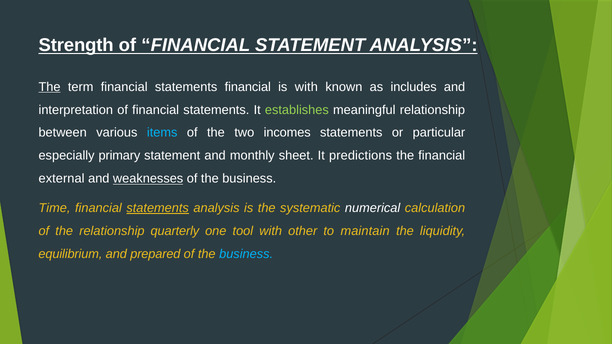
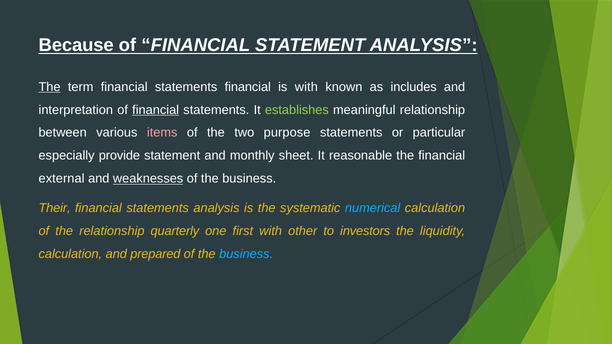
Strength: Strength -> Because
financial at (156, 110) underline: none -> present
items colour: light blue -> pink
incomes: incomes -> purpose
primary: primary -> provide
predictions: predictions -> reasonable
Time: Time -> Their
statements at (158, 208) underline: present -> none
numerical colour: white -> light blue
tool: tool -> first
maintain: maintain -> investors
equilibrium at (70, 254): equilibrium -> calculation
